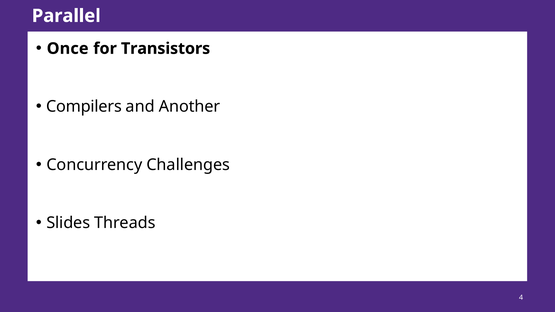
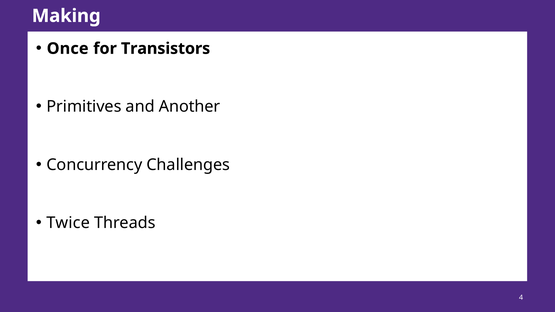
Parallel: Parallel -> Making
Compilers: Compilers -> Primitives
Slides: Slides -> Twice
